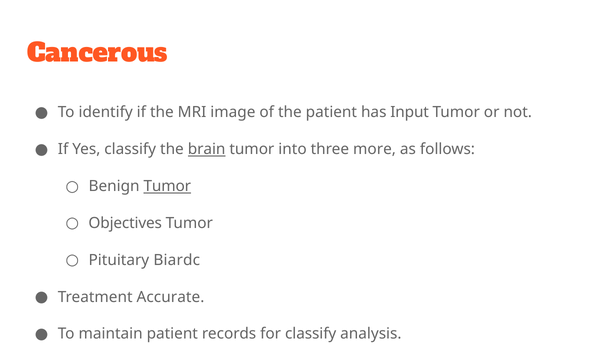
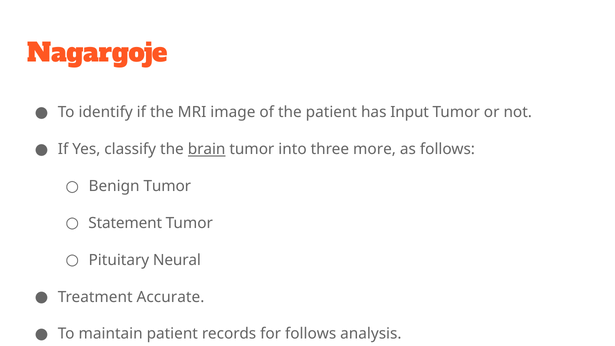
Cancerous: Cancerous -> Nagargoje
Tumor at (167, 186) underline: present -> none
Objectives: Objectives -> Statement
Biardc: Biardc -> Neural
for classify: classify -> follows
